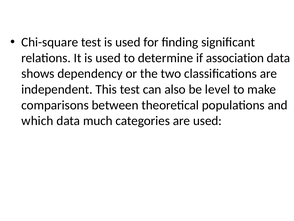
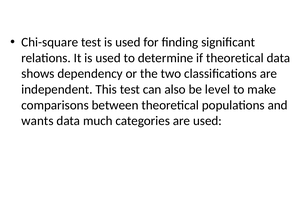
if association: association -> theoretical
which: which -> wants
